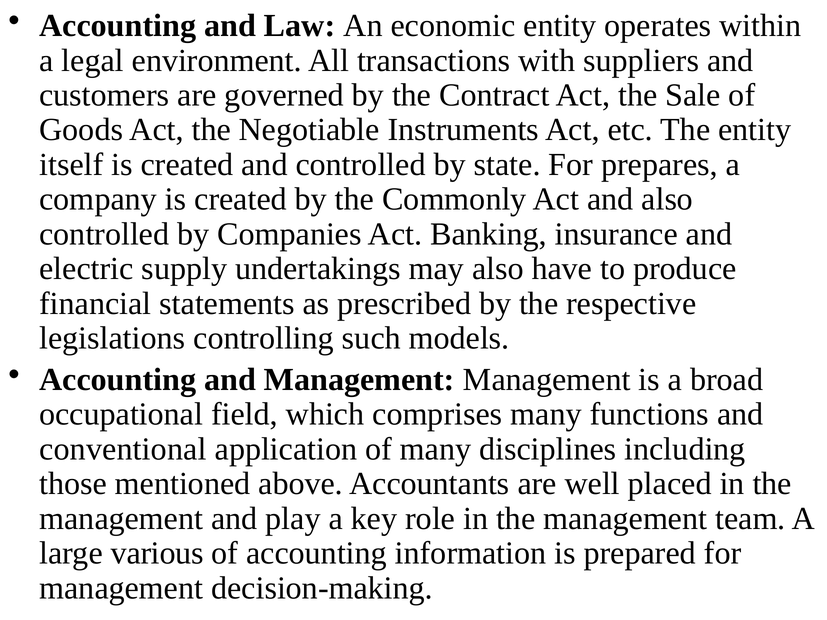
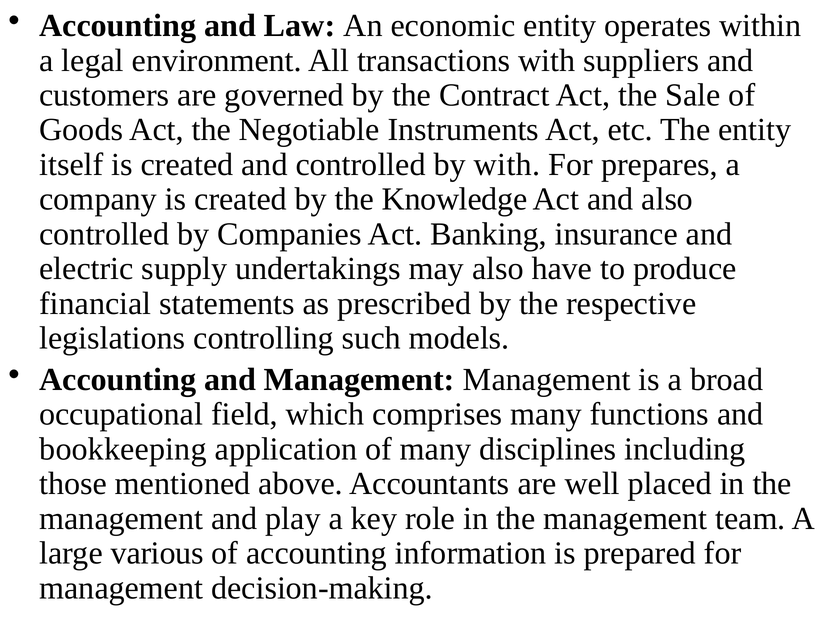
by state: state -> with
Commonly: Commonly -> Knowledge
conventional: conventional -> bookkeeping
